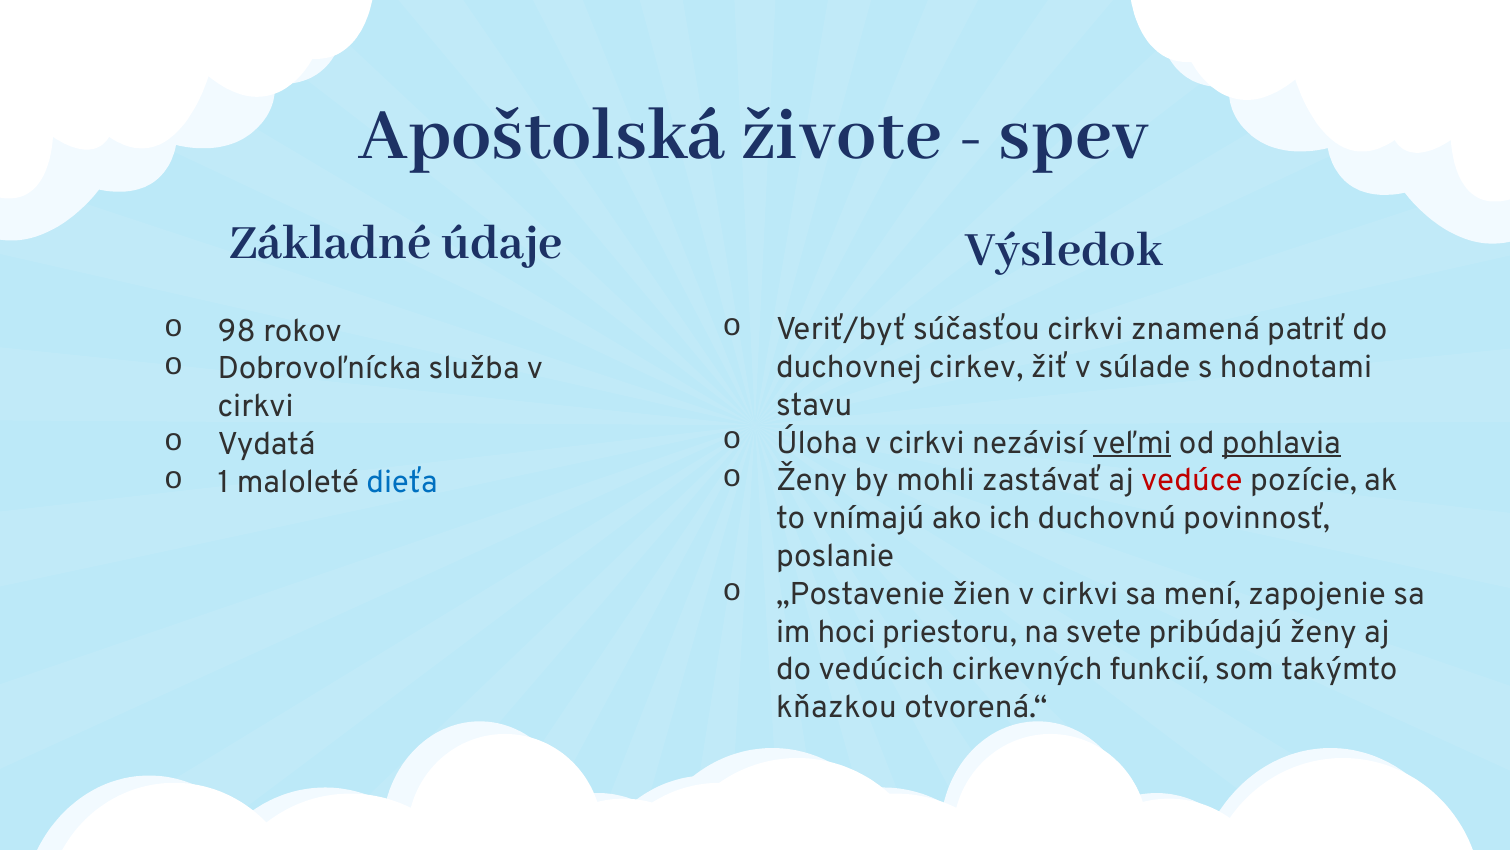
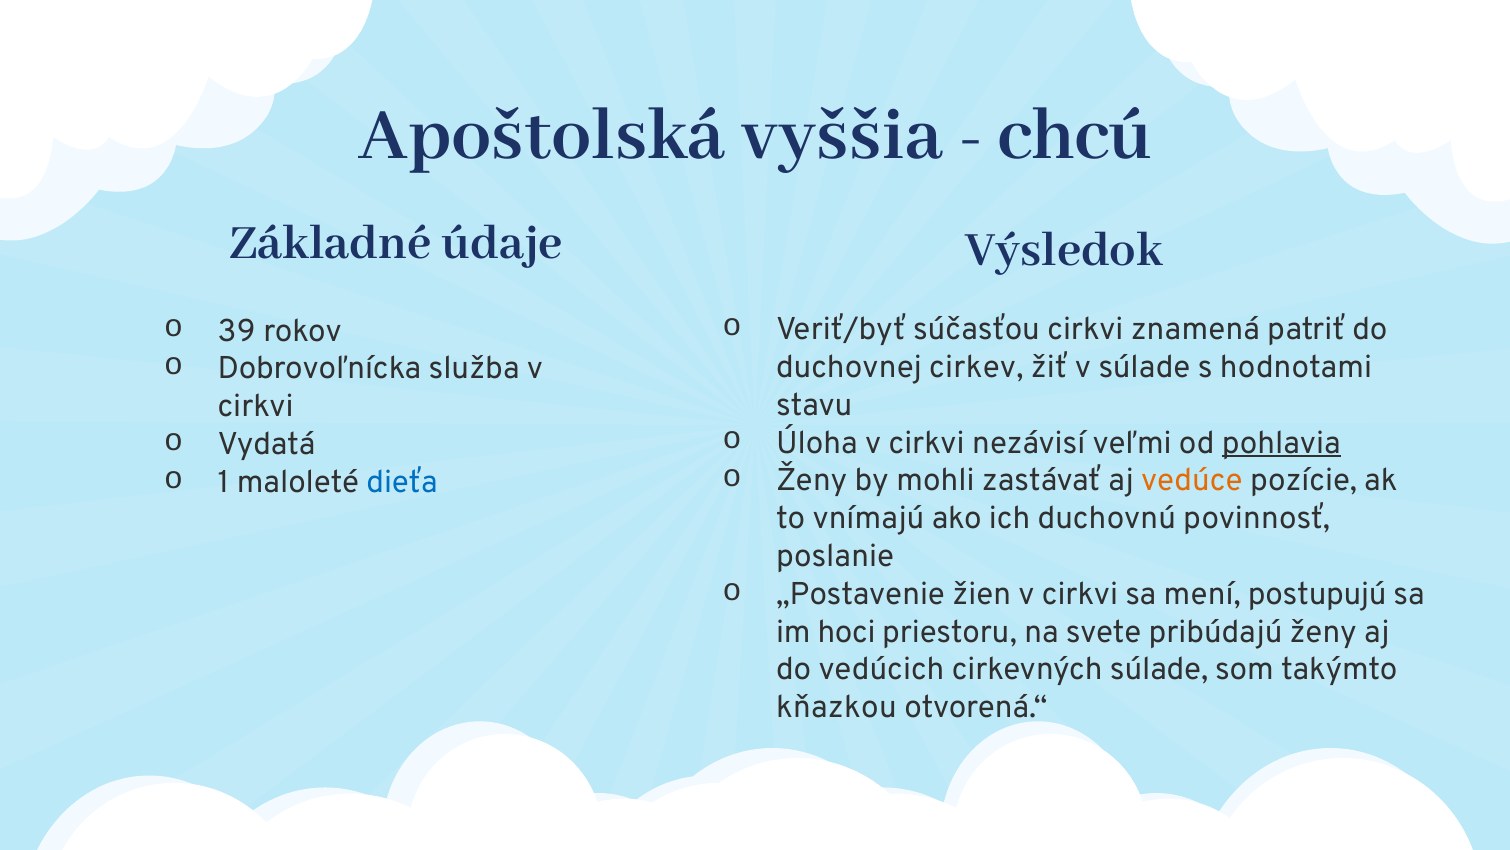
živote: živote -> vyššia
spev: spev -> chcú
98: 98 -> 39
veľmi underline: present -> none
vedúce colour: red -> orange
zapojenie: zapojenie -> postupujú
cirkevných funkcií: funkcií -> súlade
